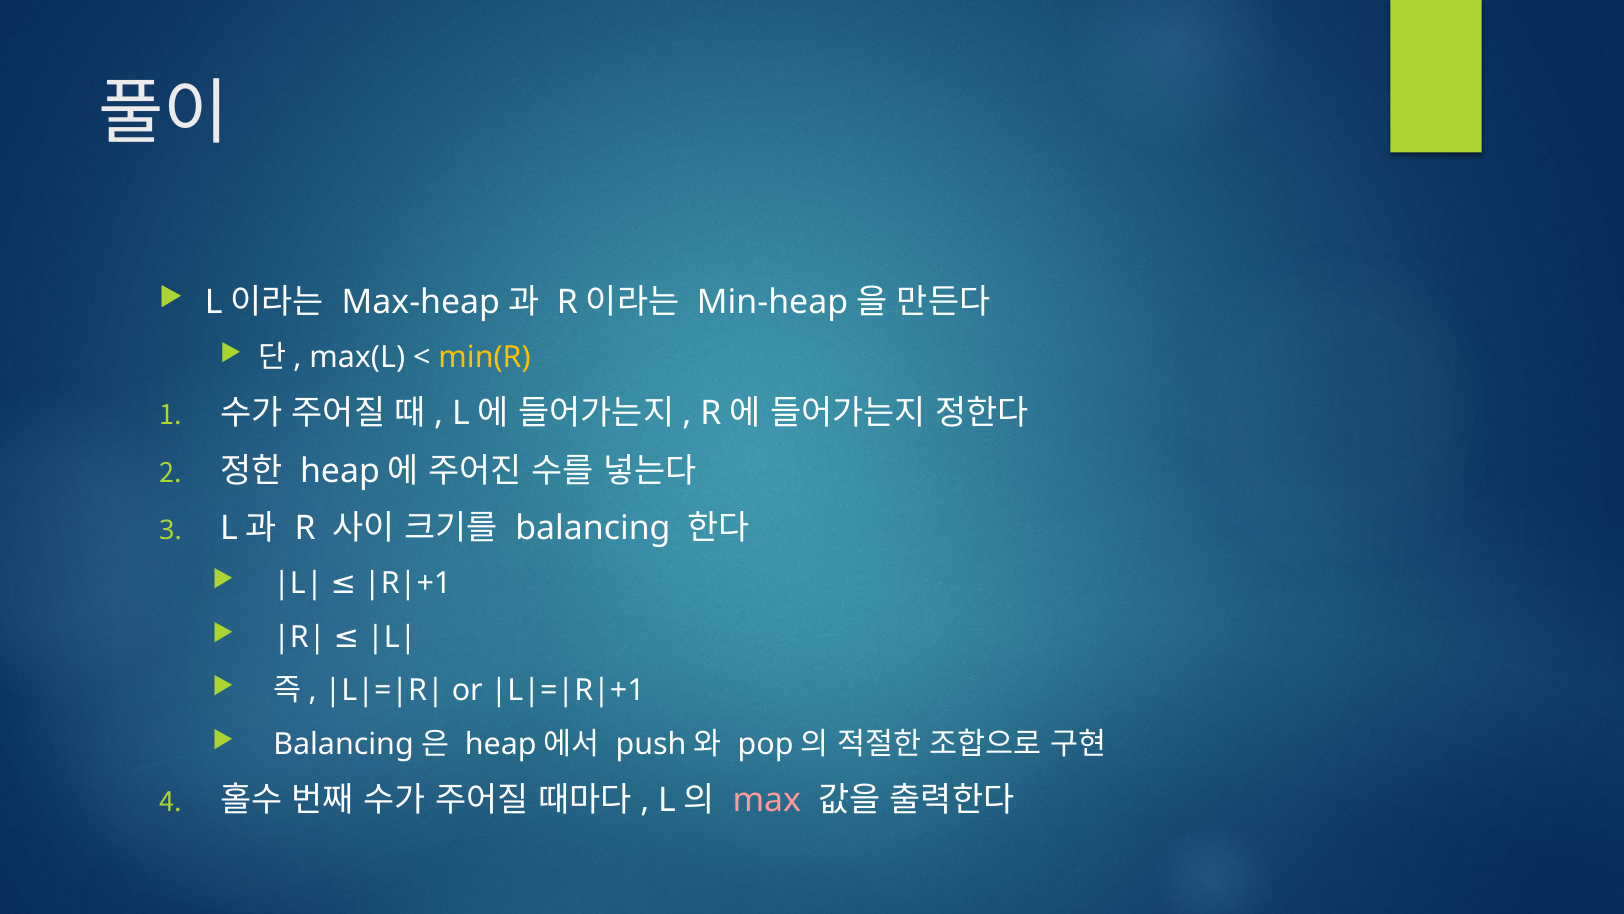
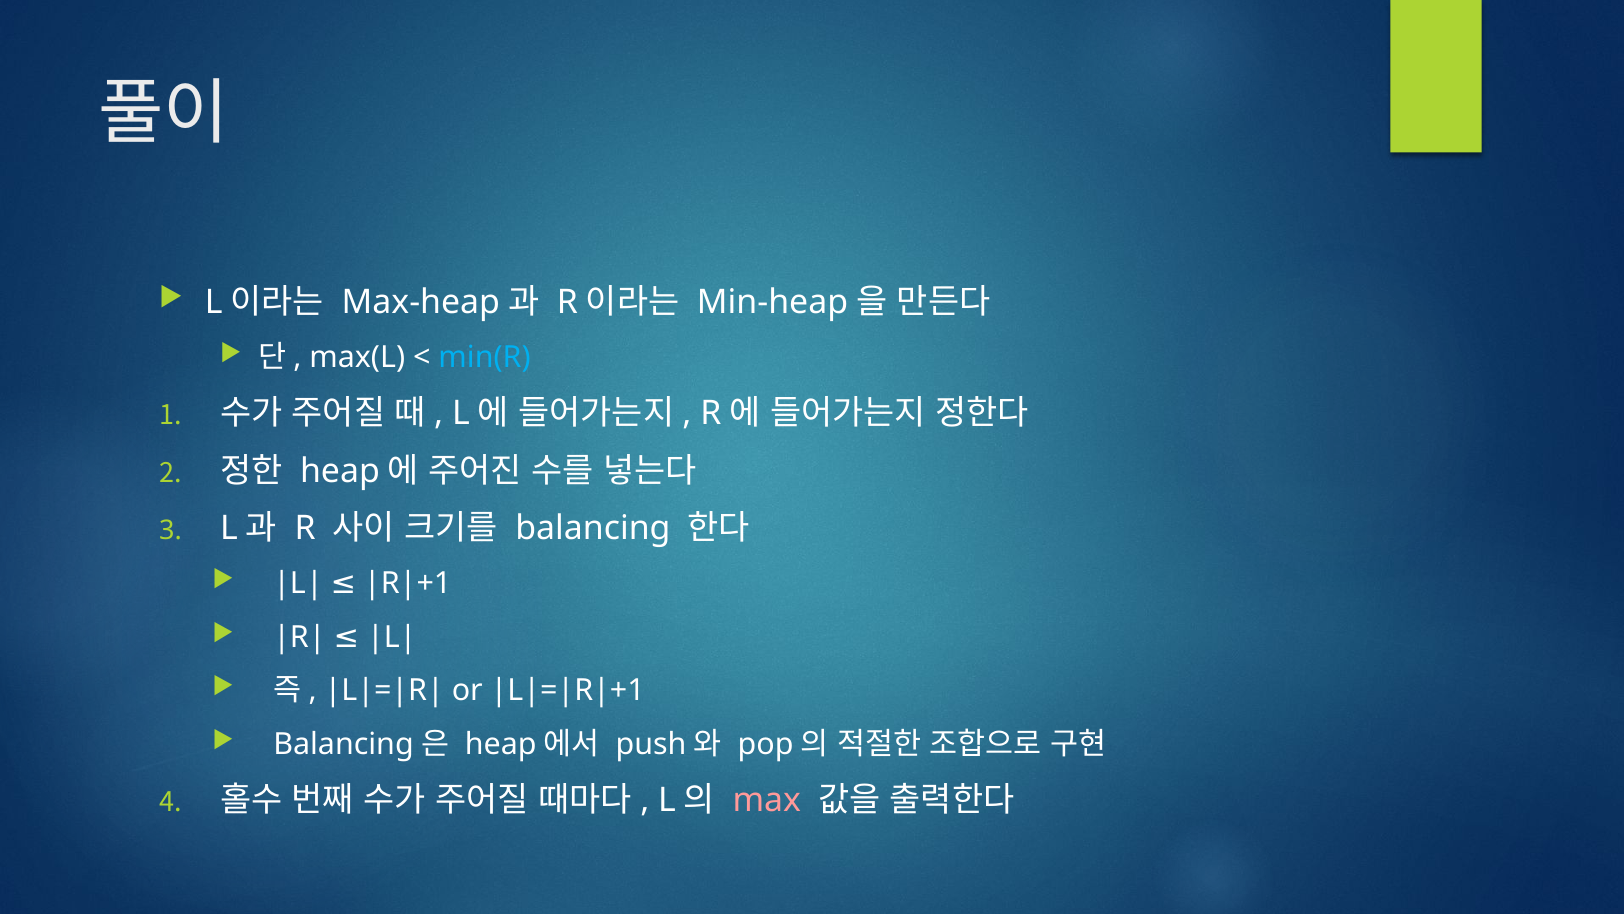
min(R colour: yellow -> light blue
